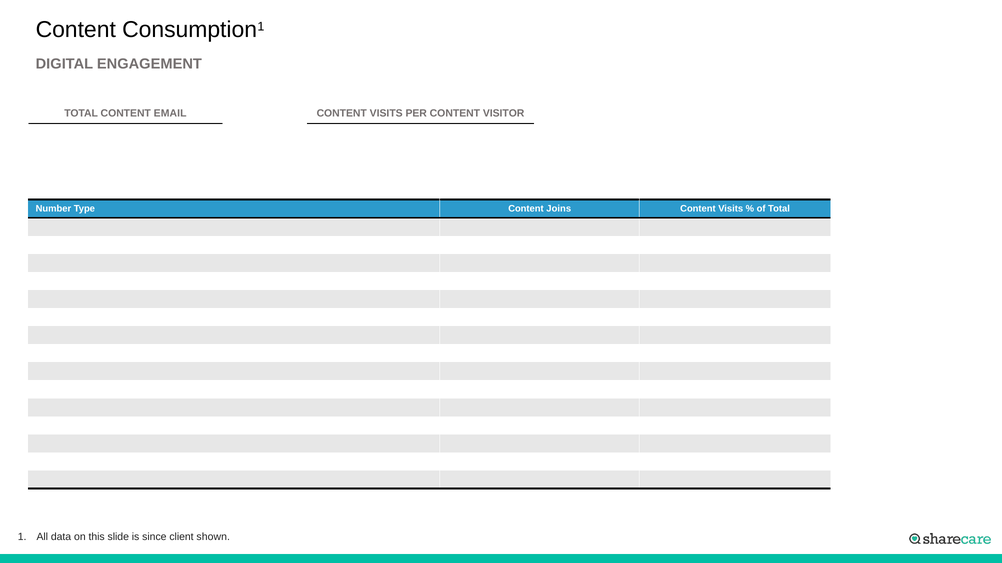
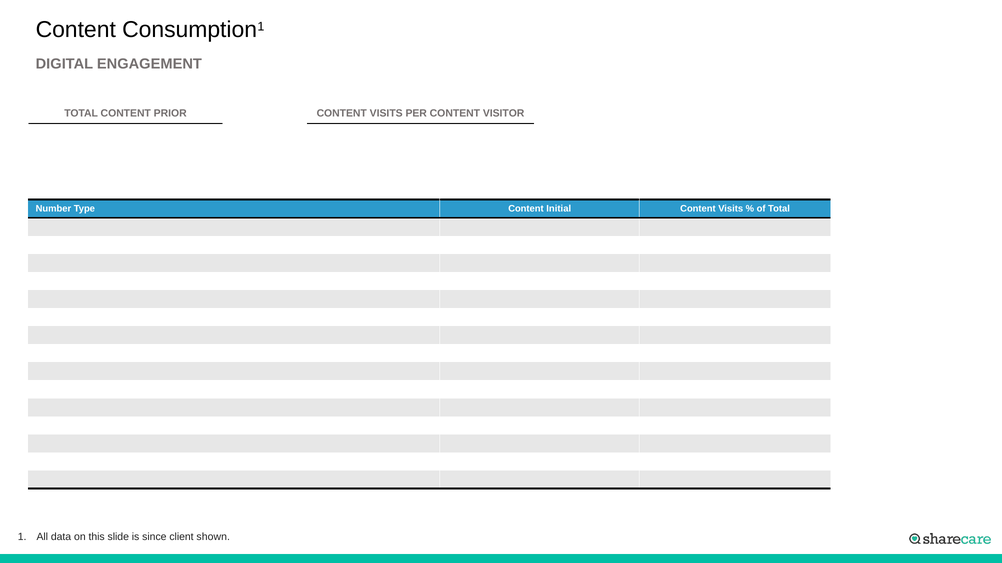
EMAIL: EMAIL -> PRIOR
Joins: Joins -> Initial
